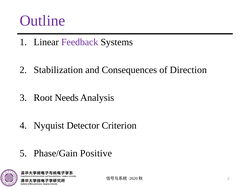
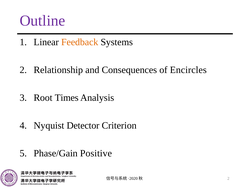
Feedback colour: purple -> orange
Stabilization: Stabilization -> Relationship
Direction: Direction -> Encircles
Needs: Needs -> Times
